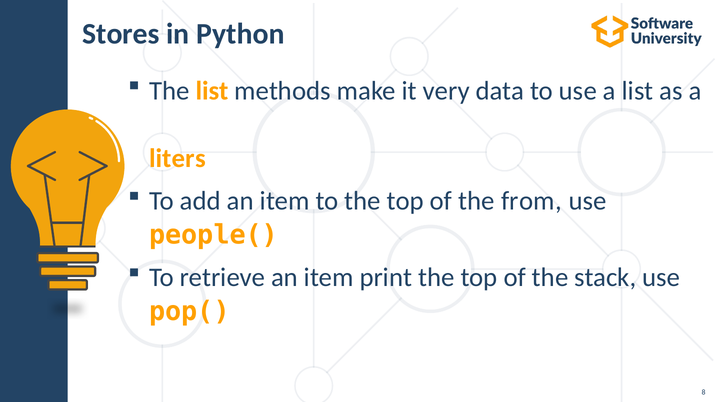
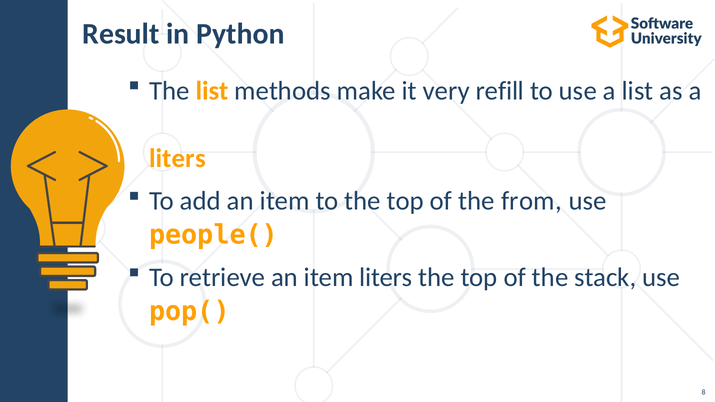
Stores: Stores -> Result
data: data -> refill
item print: print -> liters
